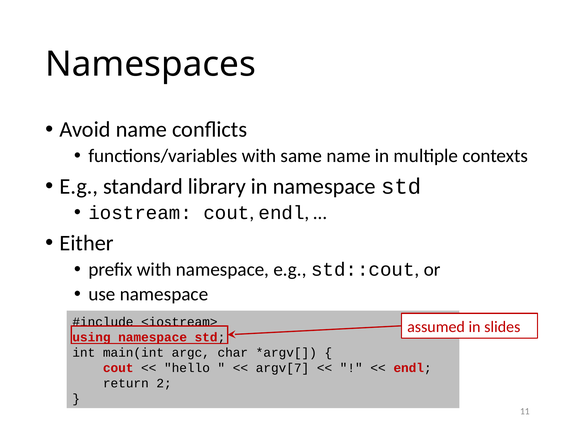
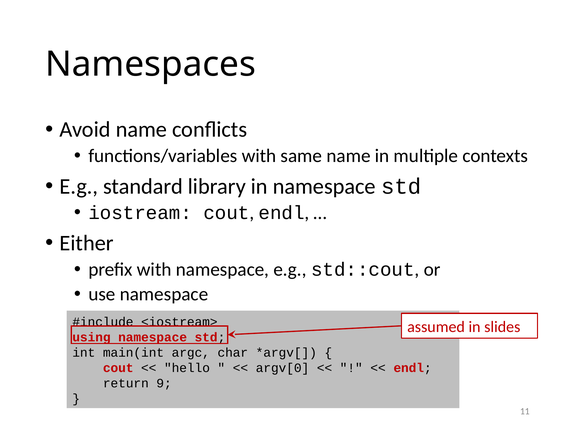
argv[7: argv[7 -> argv[0
2: 2 -> 9
